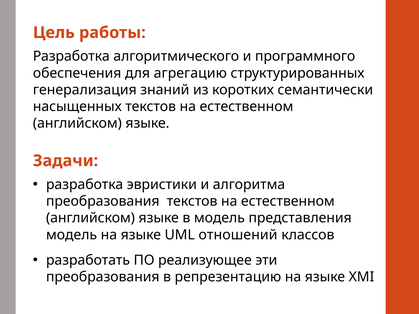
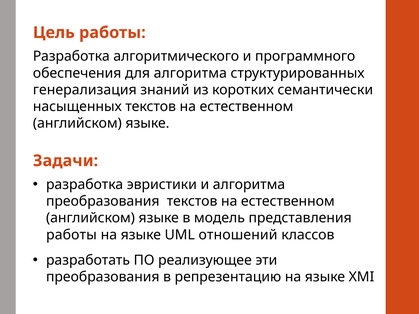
для агрегацию: агрегацию -> алгоритма
модель at (72, 235): модель -> работы
